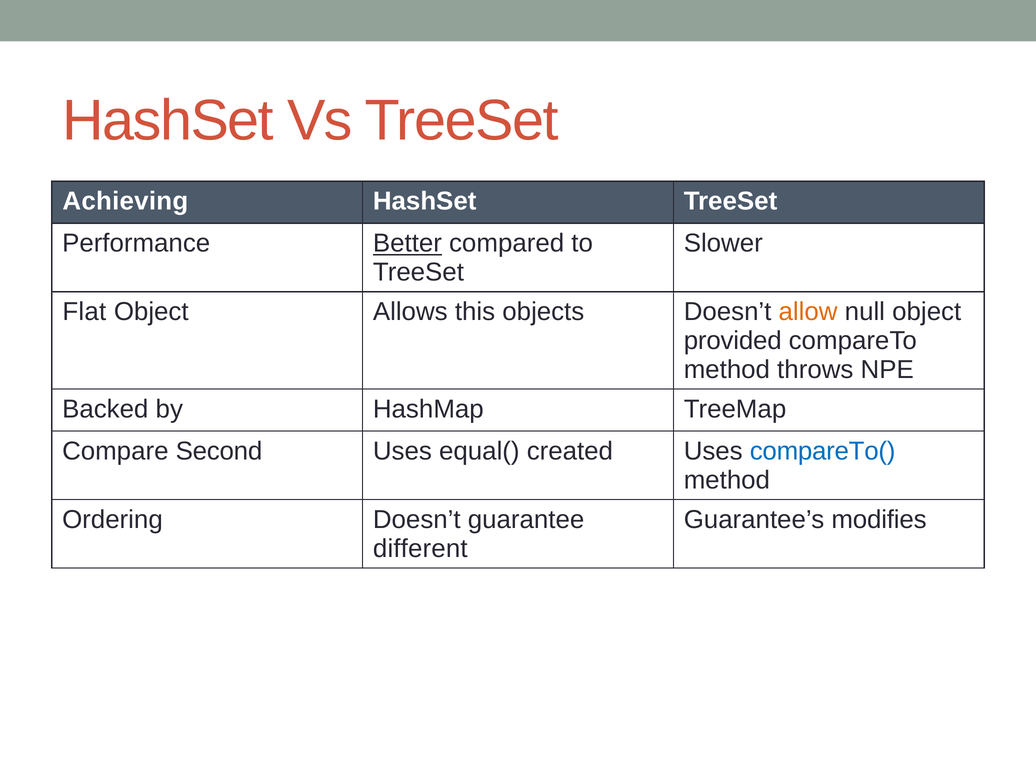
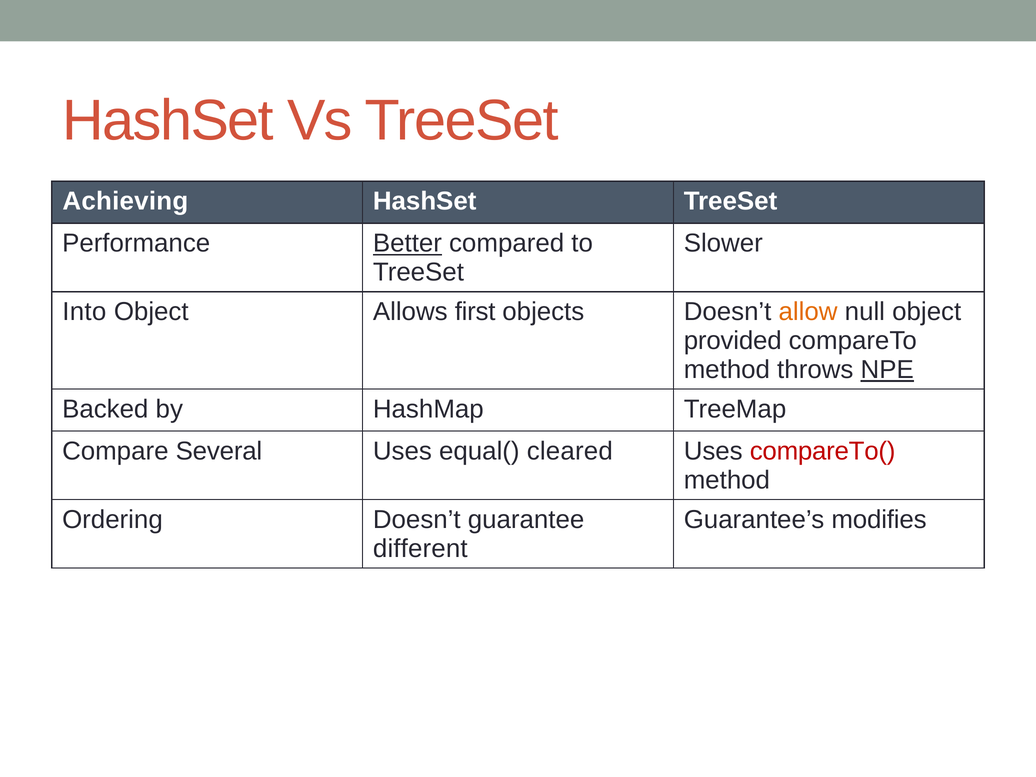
Flat: Flat -> Into
this: this -> first
NPE underline: none -> present
Second: Second -> Several
created: created -> cleared
compareTo( colour: blue -> red
